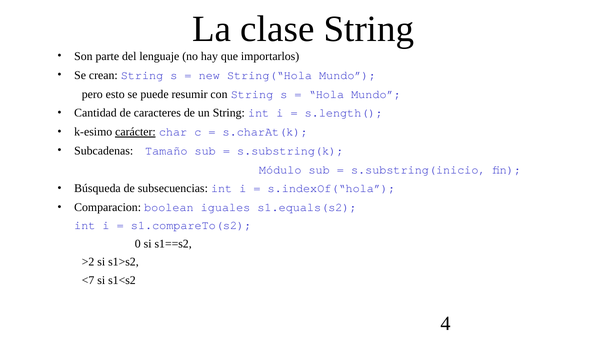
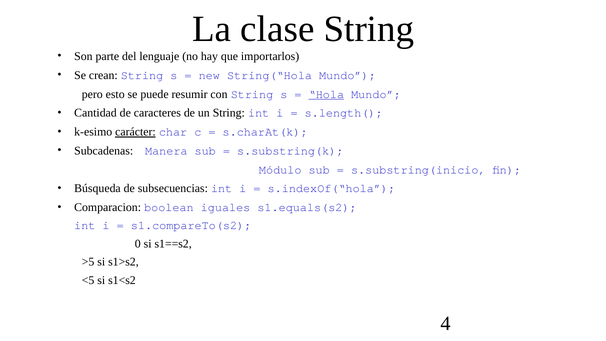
Hola underline: none -> present
Tamaño: Tamaño -> Manera
>2: >2 -> >5
<7: <7 -> <5
